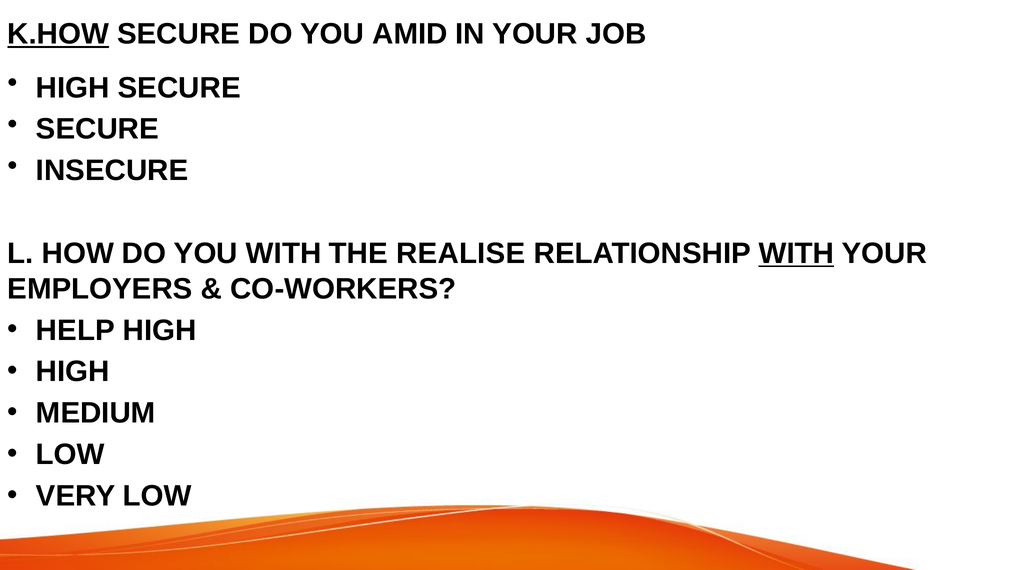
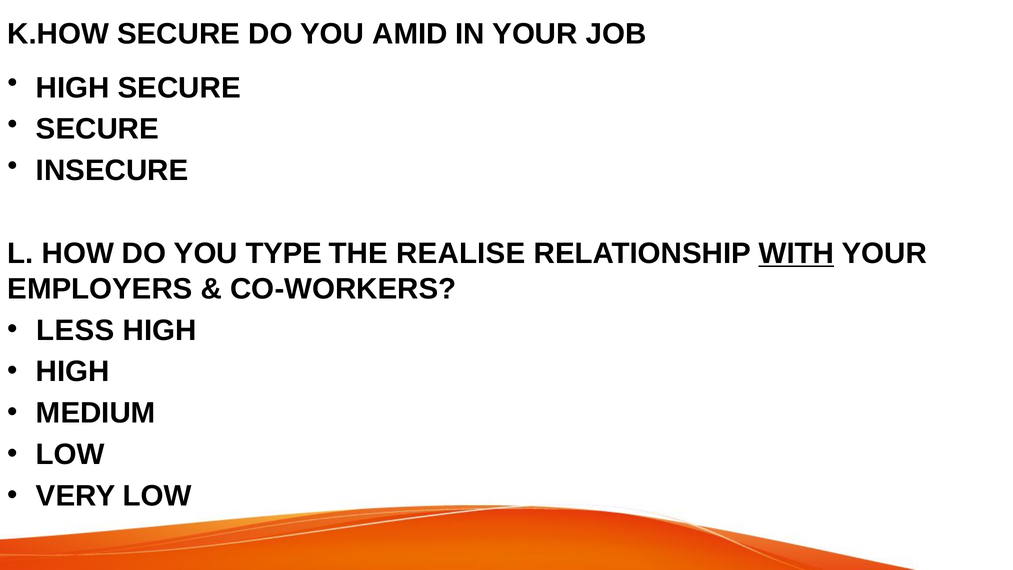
K.HOW underline: present -> none
YOU WITH: WITH -> TYPE
HELP: HELP -> LESS
